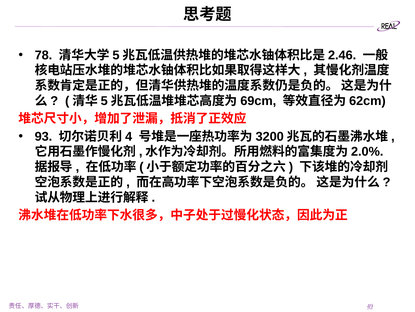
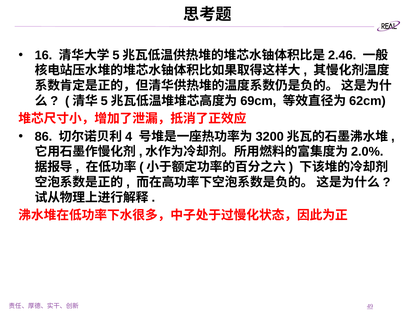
78: 78 -> 16
93: 93 -> 86
